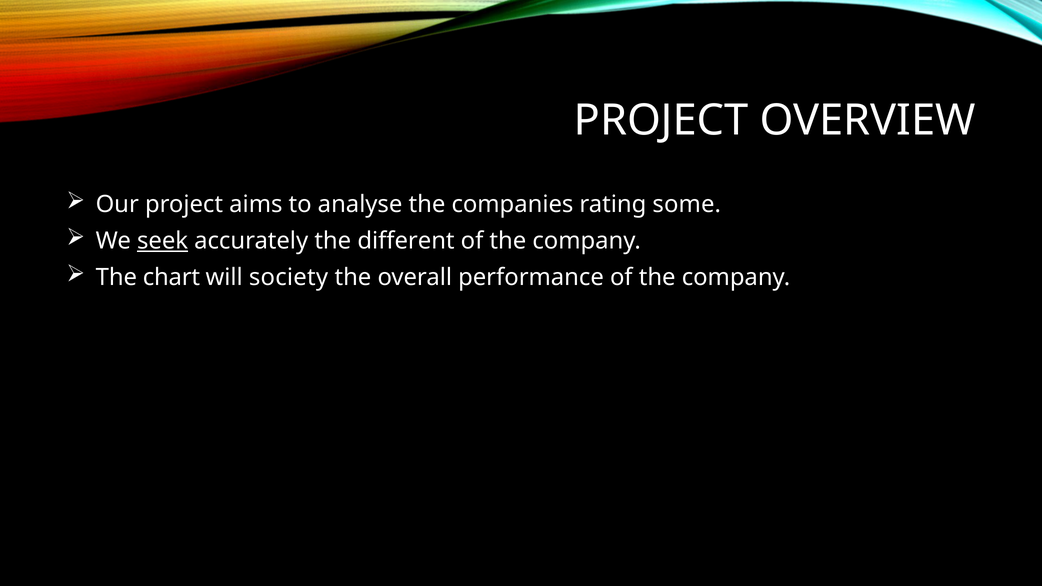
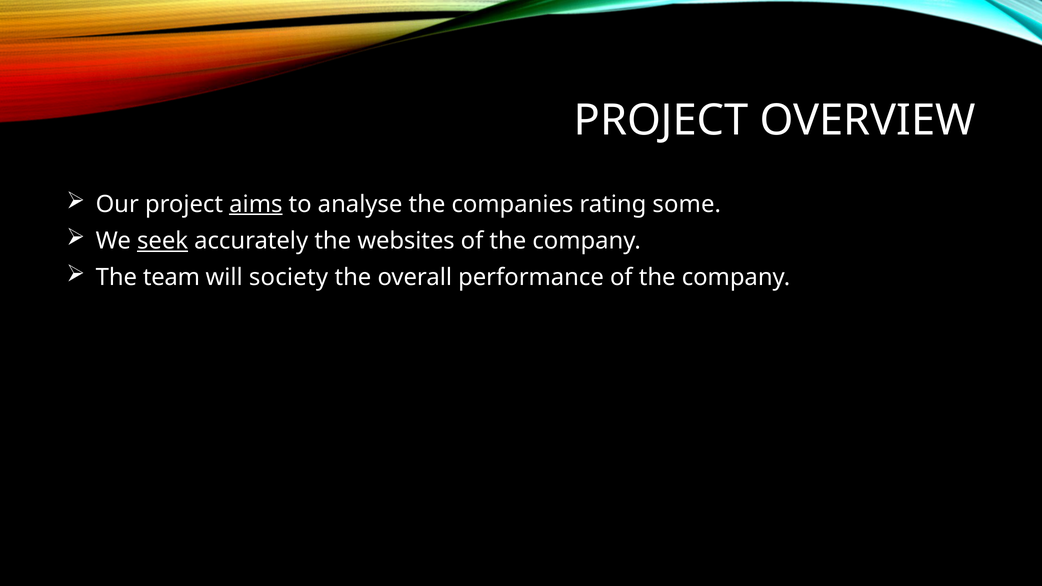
aims underline: none -> present
different: different -> websites
chart: chart -> team
